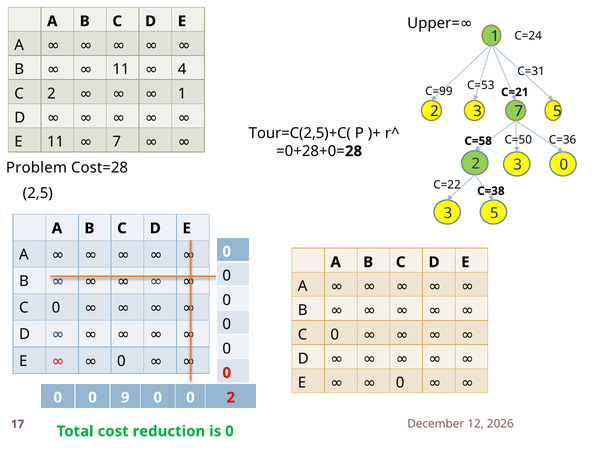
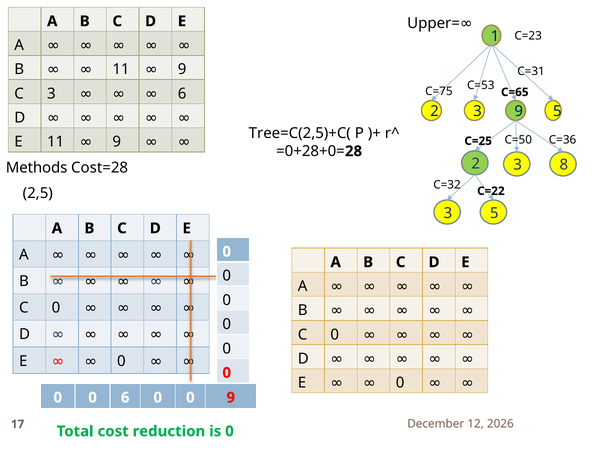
C=24: C=24 -> C=23
4 at (182, 69): 4 -> 9
C=99: C=99 -> C=75
C 2: 2 -> 3
1 at (182, 94): 1 -> 6
C=21: C=21 -> C=65
3 7: 7 -> 9
Tour=C(2,5)+C(: Tour=C(2,5)+C( -> Tree=C(2,5)+C(
7 at (117, 142): 7 -> 9
C=58: C=58 -> C=25
3 0: 0 -> 8
Problem: Problem -> Methods
C=22: C=22 -> C=32
C=38: C=38 -> C=22
0 9: 9 -> 6
0 2: 2 -> 9
